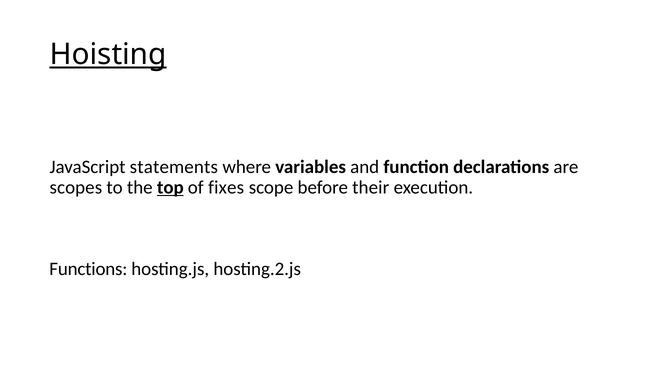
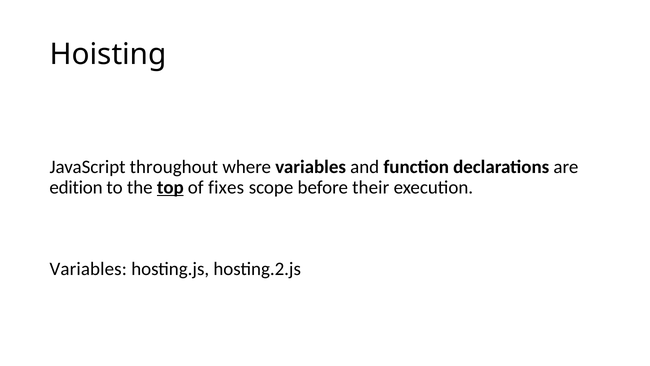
Hoisting underline: present -> none
statements: statements -> throughout
scopes: scopes -> edition
Functions at (88, 269): Functions -> Variables
